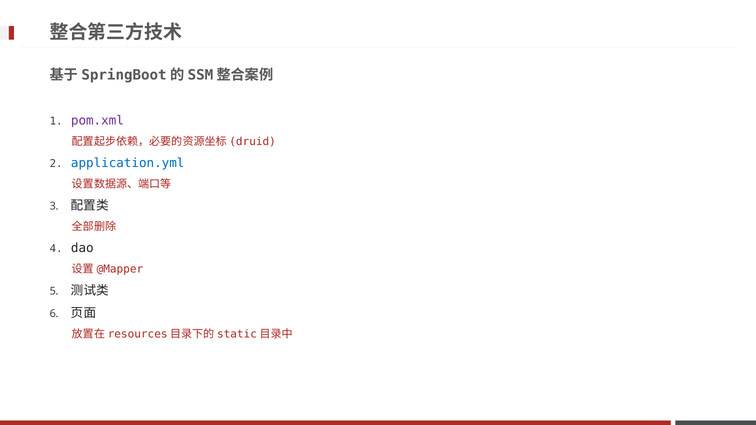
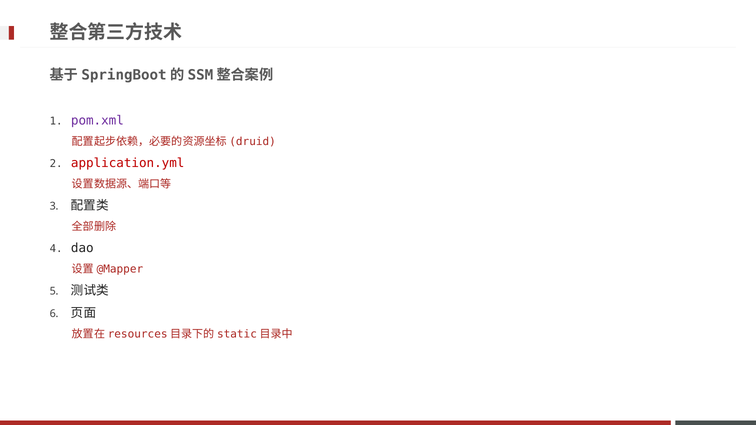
application.yml colour: blue -> red
